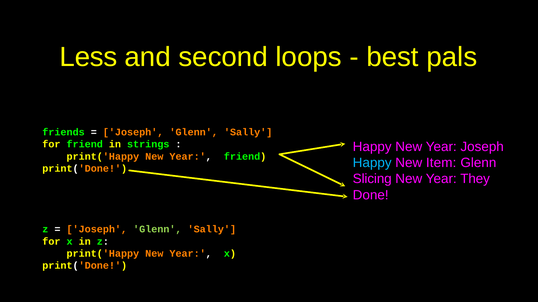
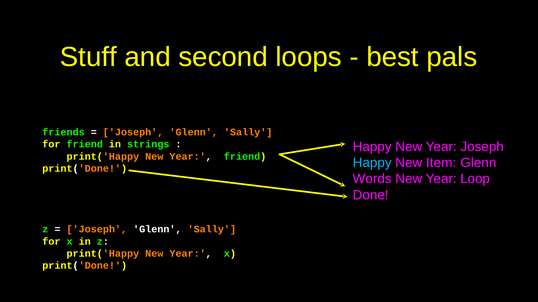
Less: Less -> Stuff
Slicing: Slicing -> Words
They: They -> Loop
Glenn at (157, 230) colour: light green -> white
